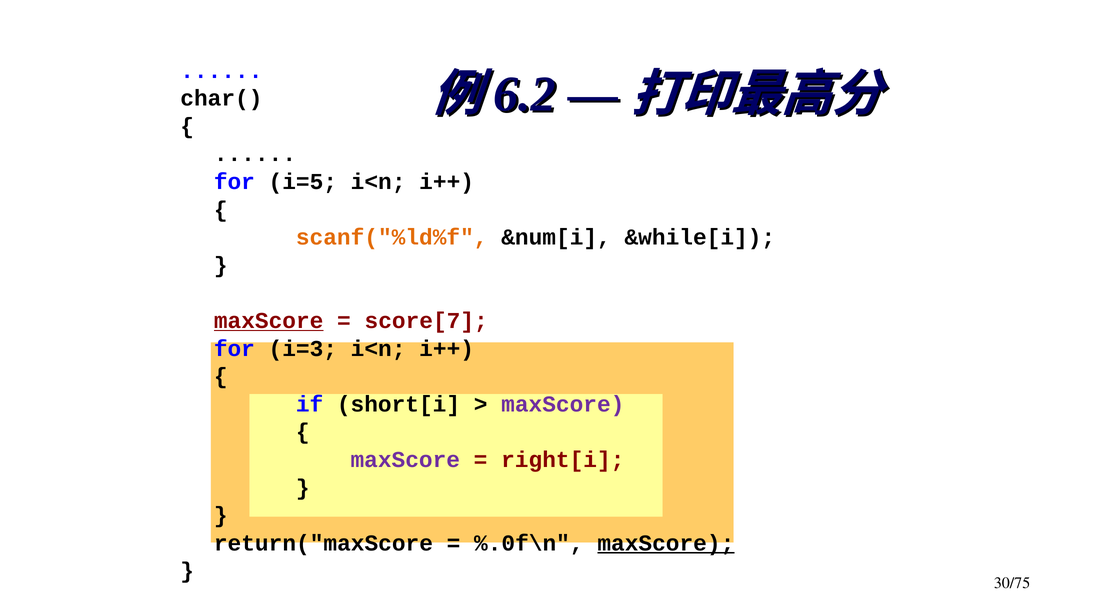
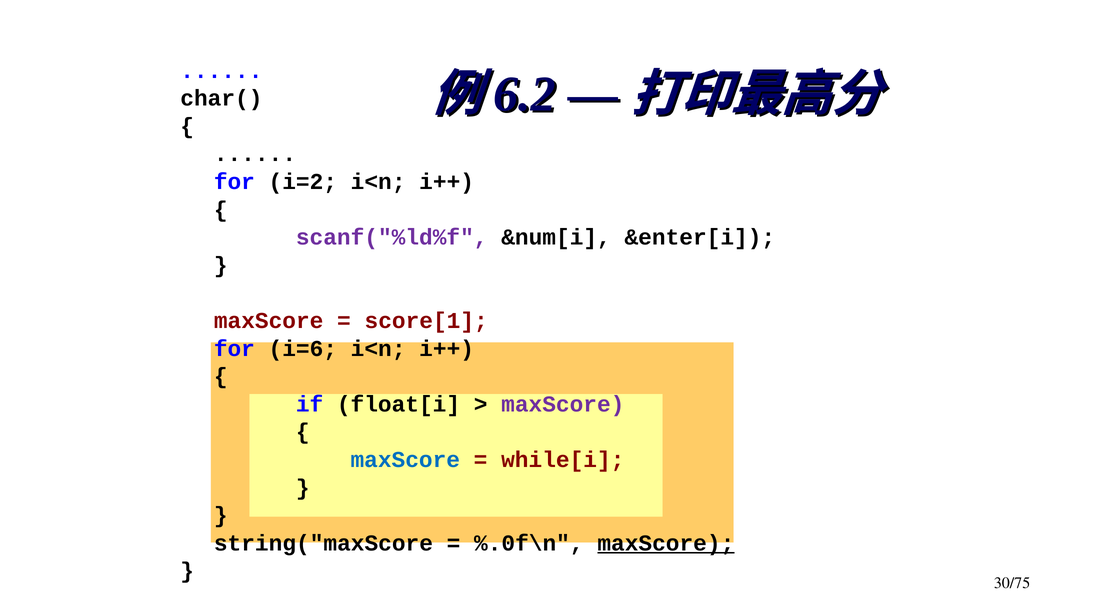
i=5: i=5 -> i=2
scanf("%ld%f colour: orange -> purple
&while[i: &while[i -> &enter[i
maxScore at (269, 321) underline: present -> none
score[7: score[7 -> score[1
i=3: i=3 -> i=6
short[i: short[i -> float[i
maxScore at (405, 460) colour: purple -> blue
right[i: right[i -> while[i
return("maxScore: return("maxScore -> string("maxScore
